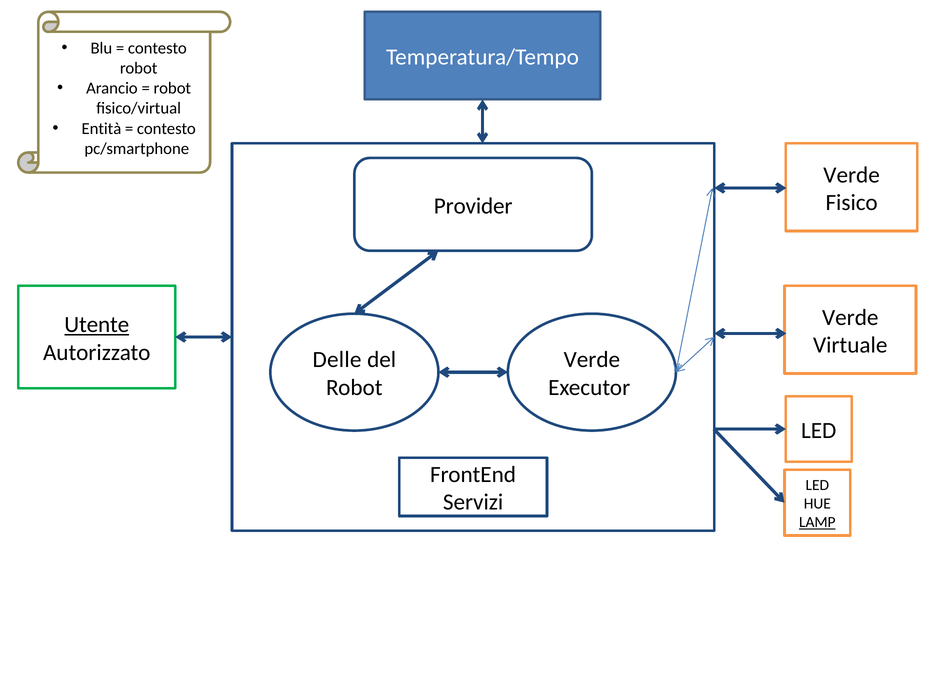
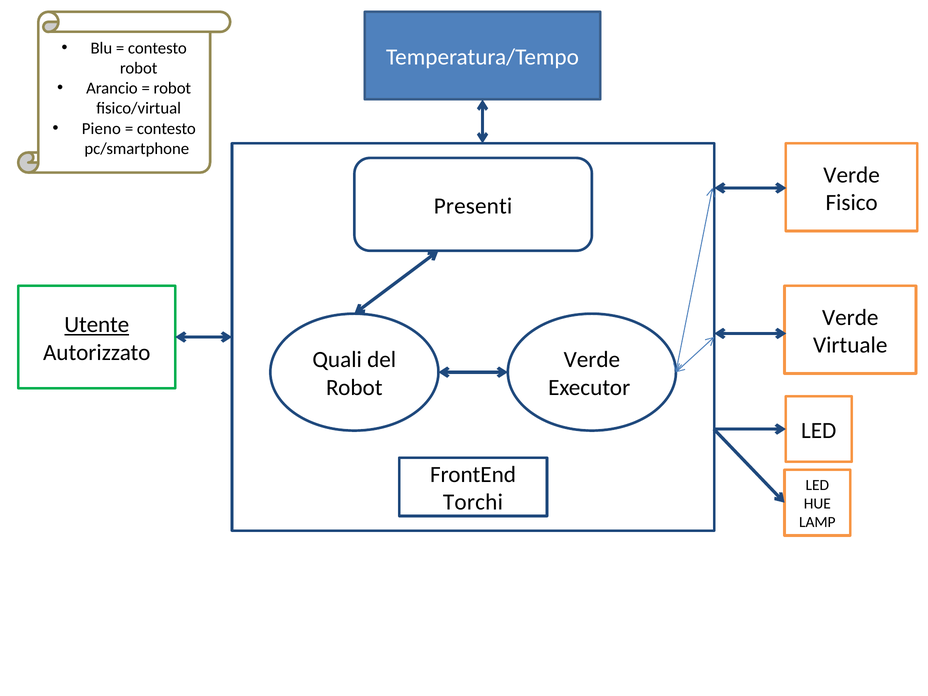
Entità: Entità -> Pieno
Provider: Provider -> Presenti
Delle: Delle -> Quali
Servizi: Servizi -> Torchi
LAMP underline: present -> none
